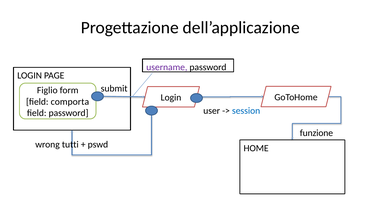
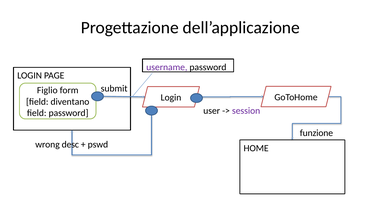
comporta: comporta -> diventano
session colour: blue -> purple
tutti: tutti -> desc
